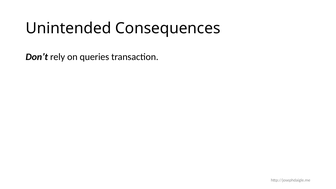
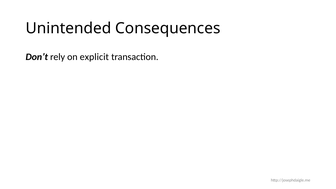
queries: queries -> explicit
